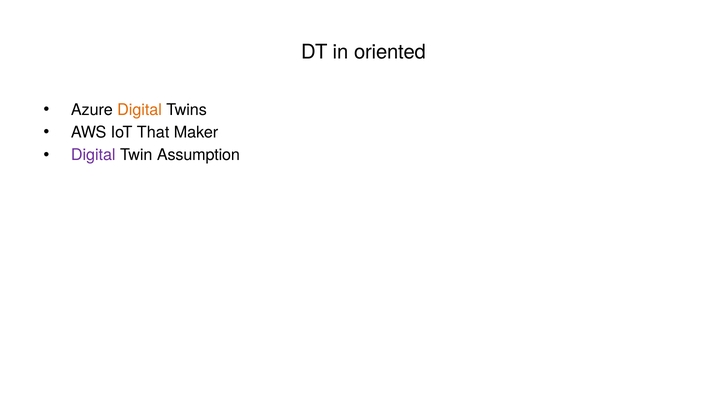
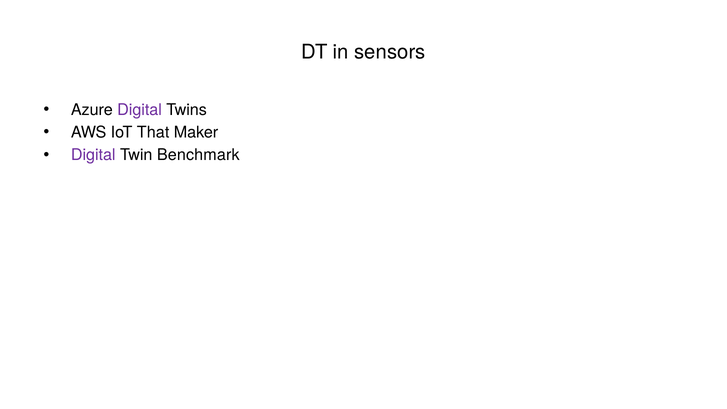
oriented: oriented -> sensors
Digital at (140, 110) colour: orange -> purple
Assumption: Assumption -> Benchmark
